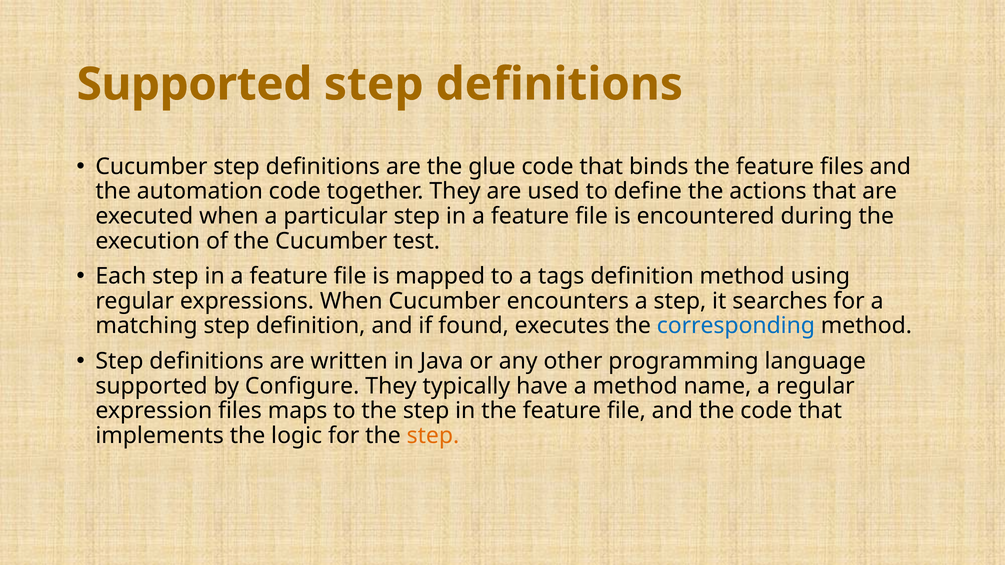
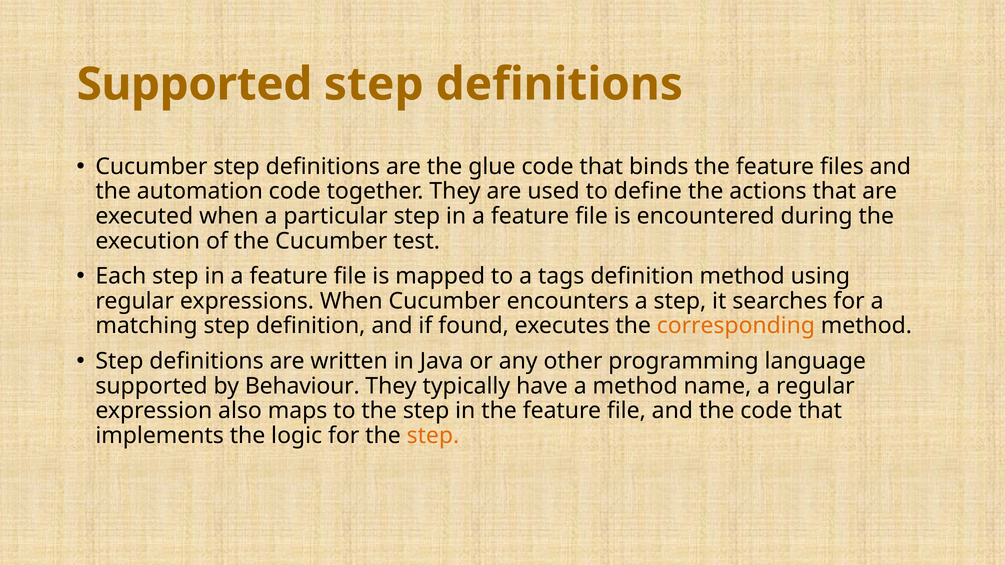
corresponding colour: blue -> orange
Configure: Configure -> Behaviour
expression files: files -> also
